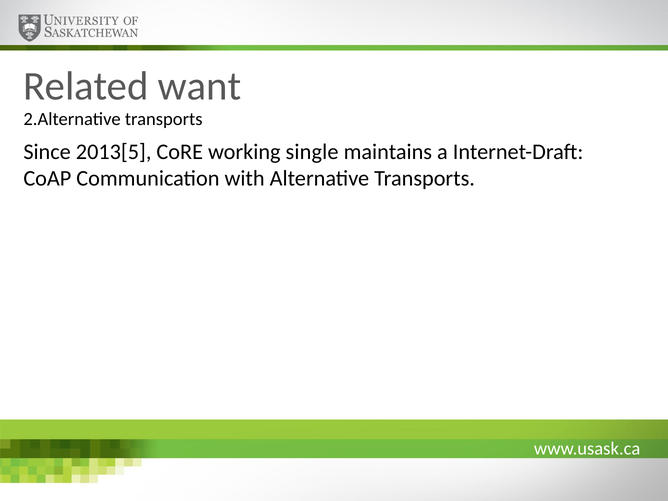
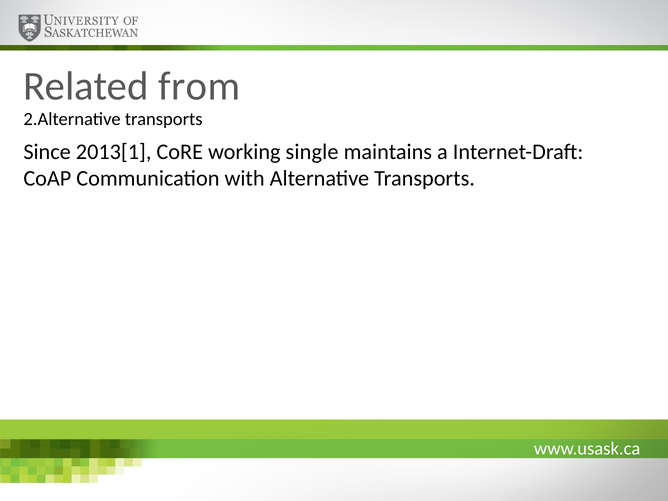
want: want -> from
2013[5: 2013[5 -> 2013[1
